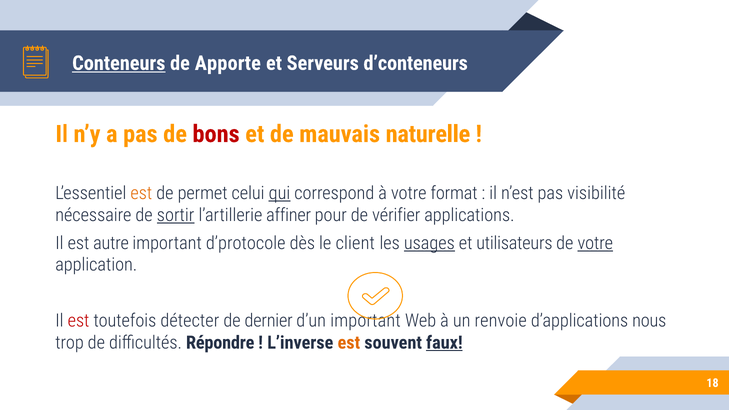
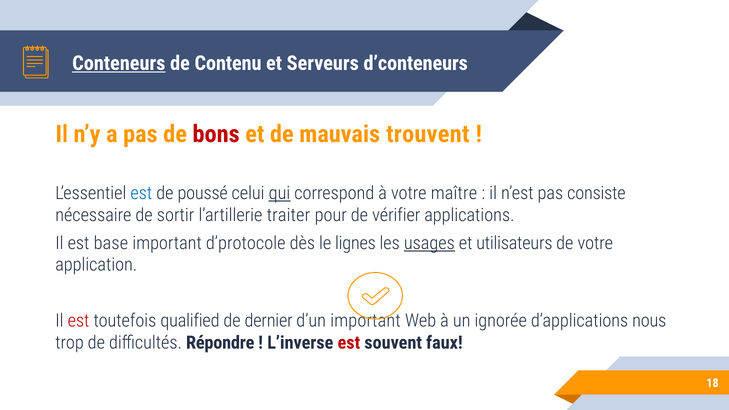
Apporte: Apporte -> Contenu
naturelle: naturelle -> trouvent
est at (141, 193) colour: orange -> blue
permet: permet -> poussé
format: format -> maître
visibilité: visibilité -> consiste
sortir underline: present -> none
affiner: affiner -> traiter
autre: autre -> base
client: client -> lignes
votre at (595, 243) underline: present -> none
détecter: détecter -> qualified
renvoie: renvoie -> ignorée
est at (349, 343) colour: orange -> red
faux underline: present -> none
